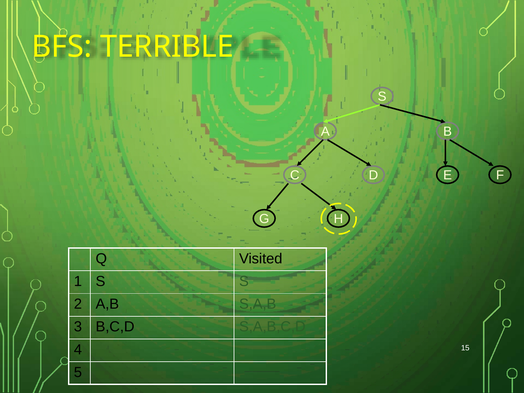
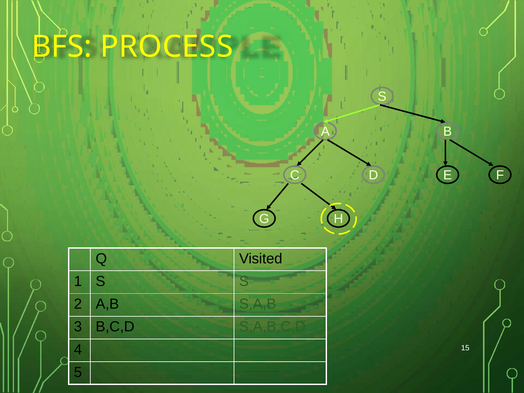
TERRIBLE: TERRIBLE -> PROCESS
